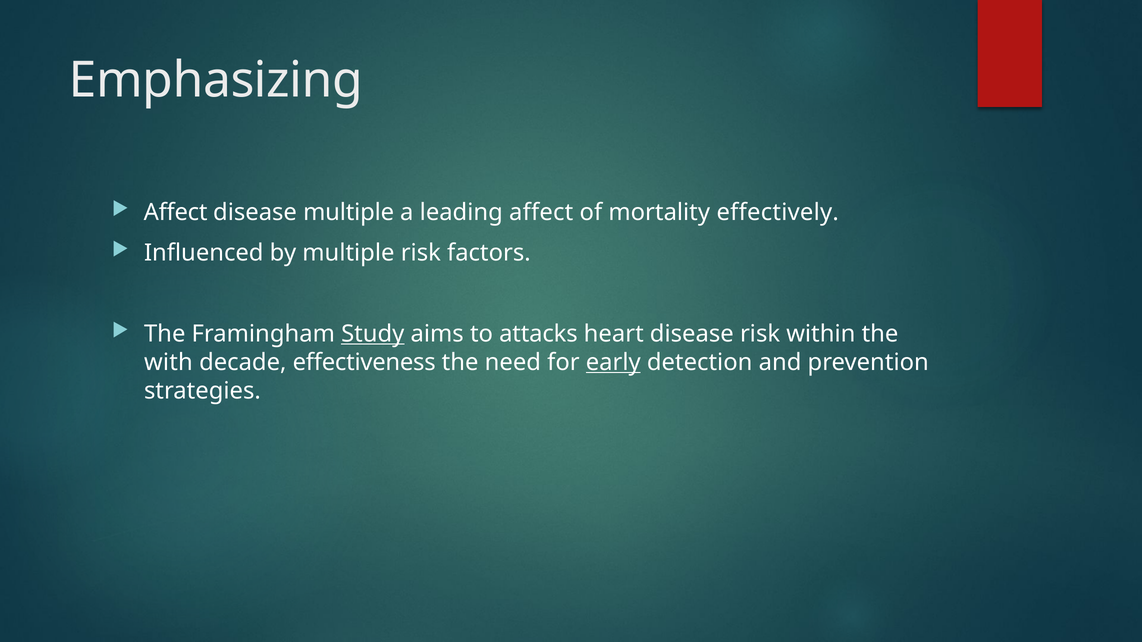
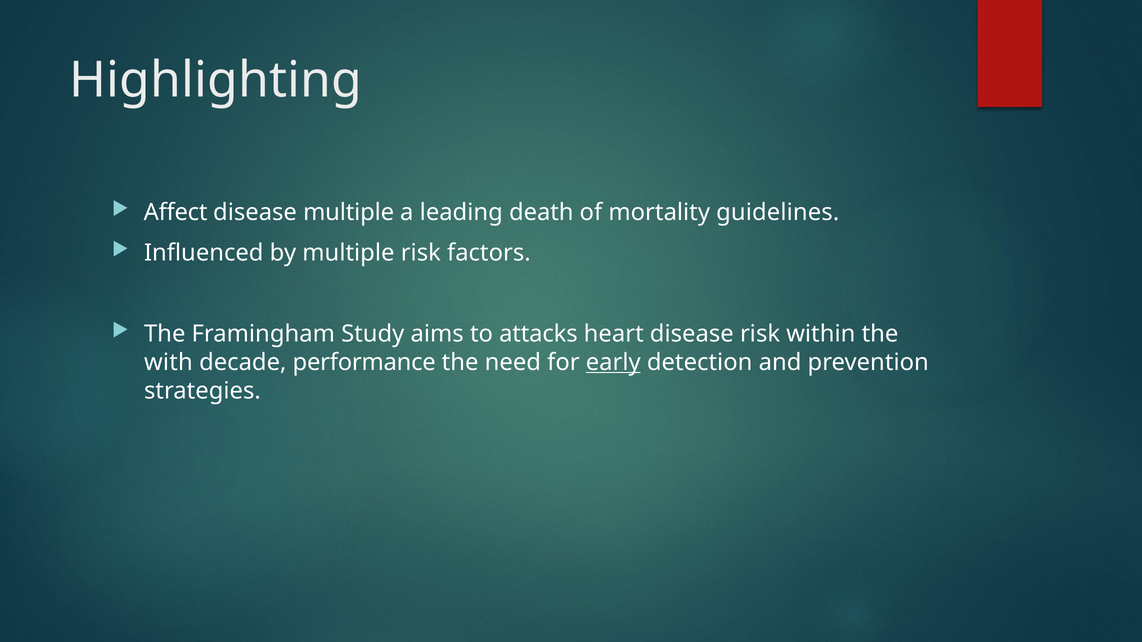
Emphasizing: Emphasizing -> Highlighting
leading affect: affect -> death
effectively: effectively -> guidelines
Study underline: present -> none
effectiveness: effectiveness -> performance
